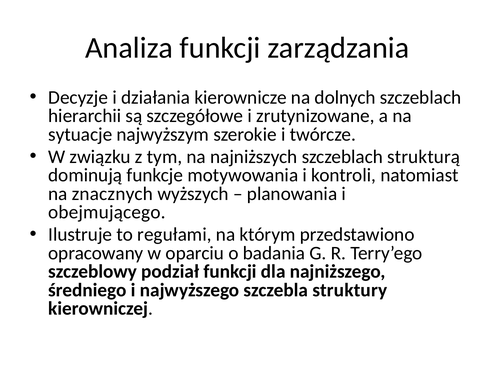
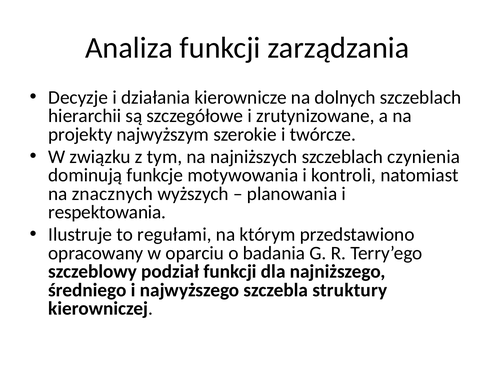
sytuacje: sytuacje -> projekty
strukturą: strukturą -> czynienia
obejmującego: obejmującego -> respektowania
